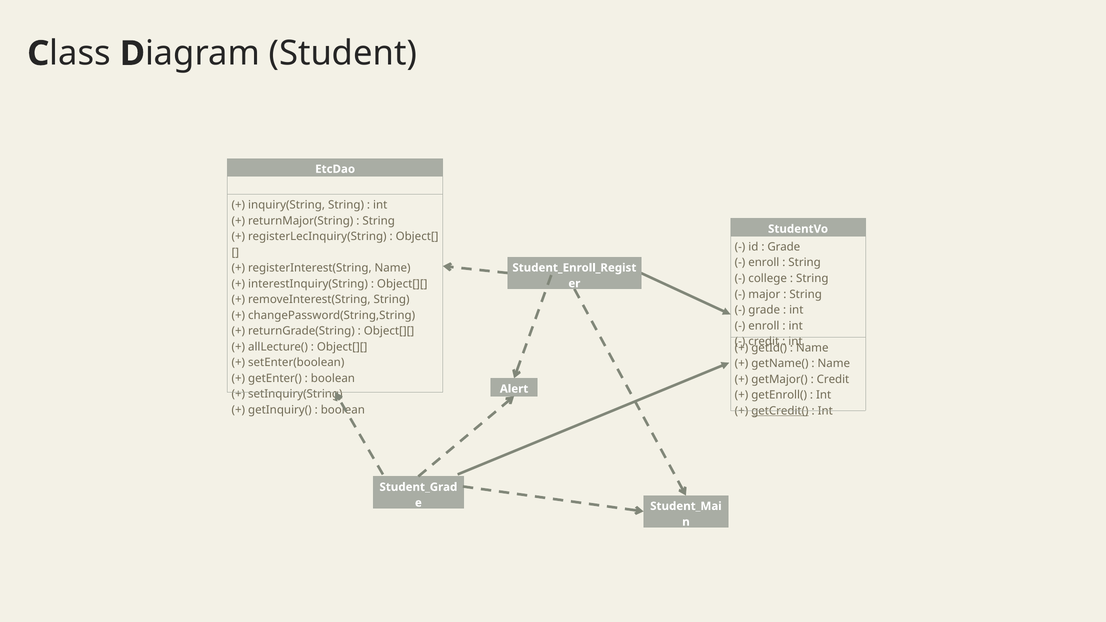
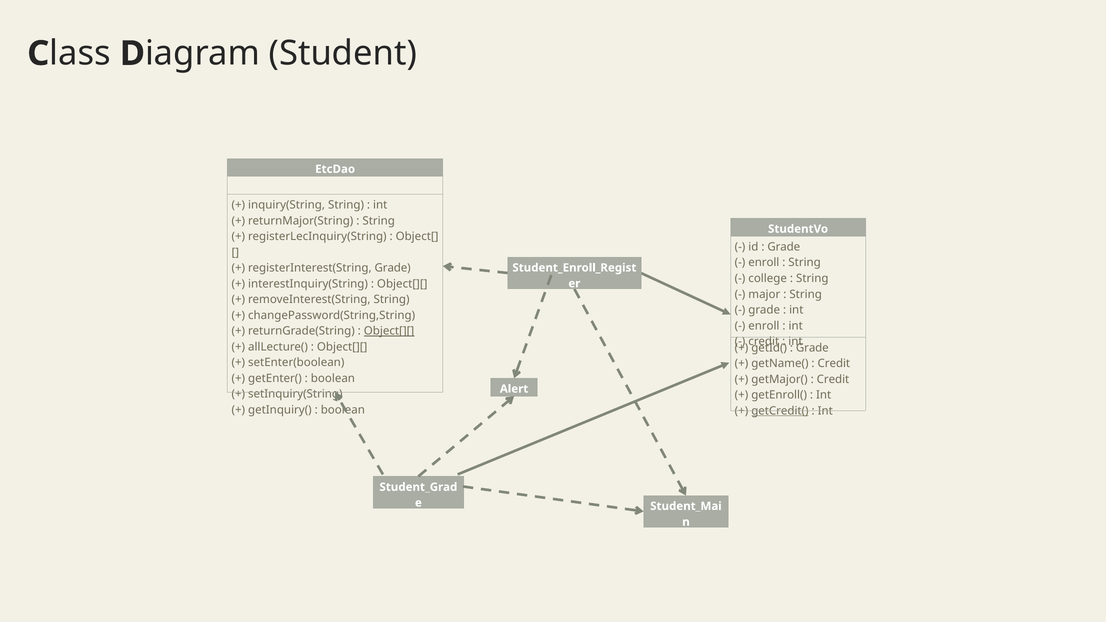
registerInterest(String Name: Name -> Grade
Object[][ at (389, 331) underline: none -> present
Name at (812, 348): Name -> Grade
Name at (834, 364): Name -> Credit
